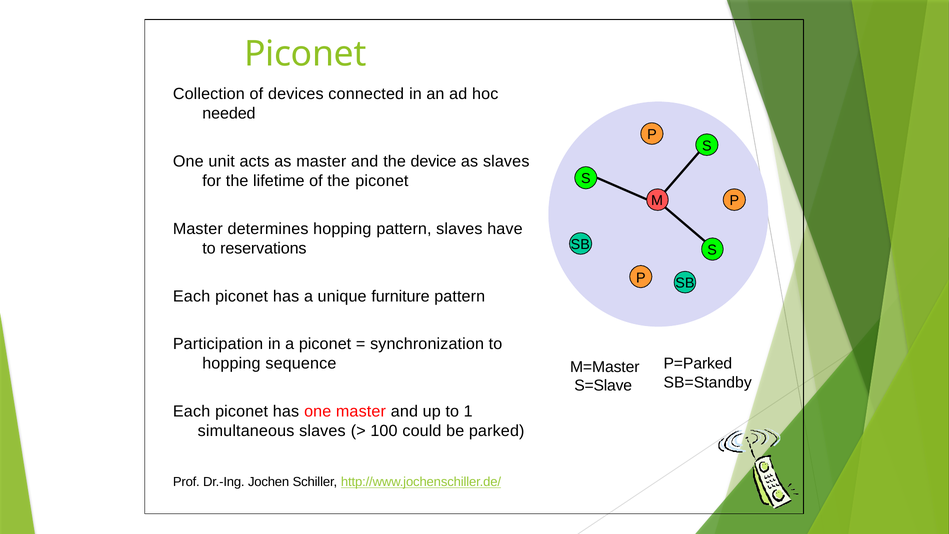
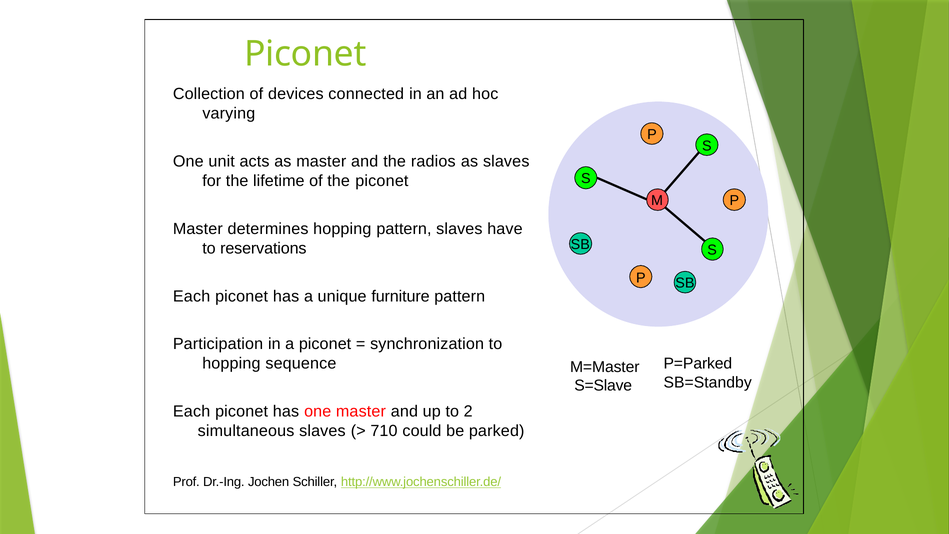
needed: needed -> varying
device: device -> radios
1: 1 -> 2
100: 100 -> 710
